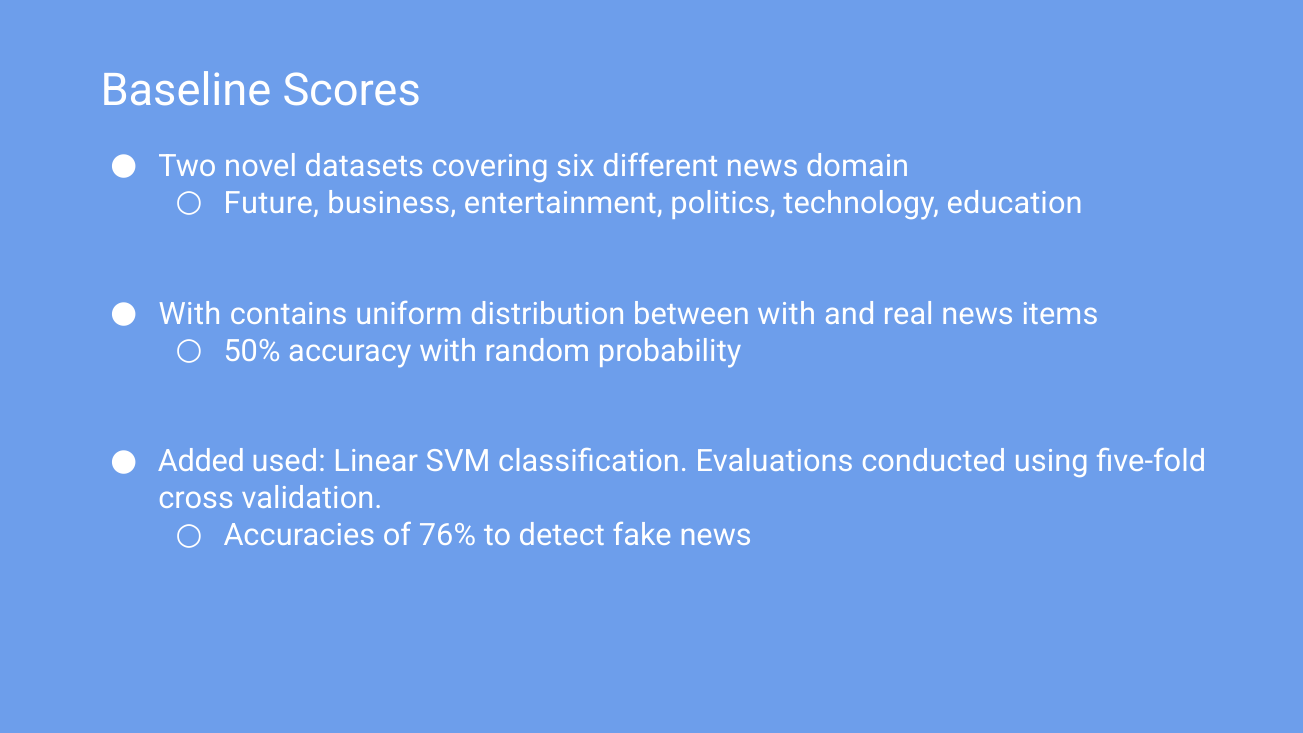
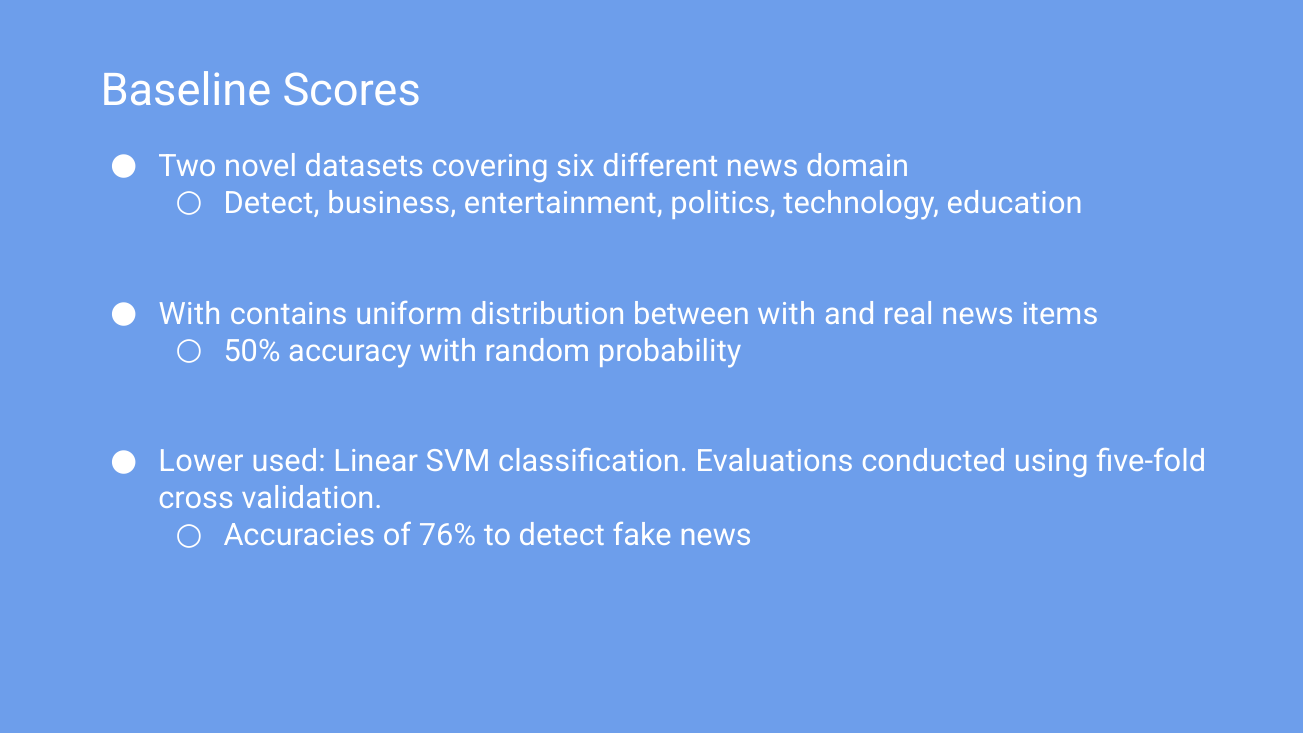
Future at (271, 203): Future -> Detect
Added: Added -> Lower
